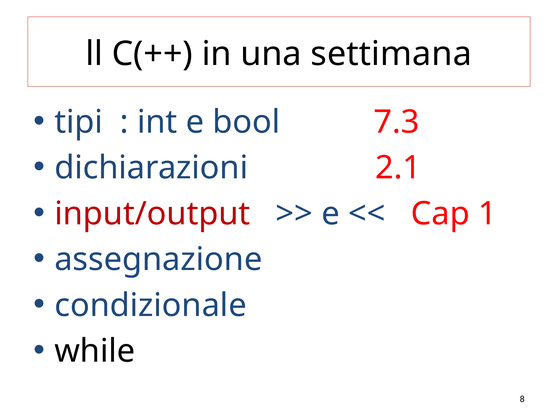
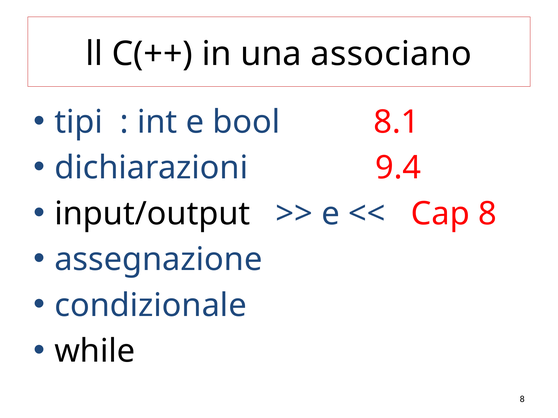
settimana: settimana -> associano
7.3: 7.3 -> 8.1
2.1: 2.1 -> 9.4
input/output colour: red -> black
Cap 1: 1 -> 8
